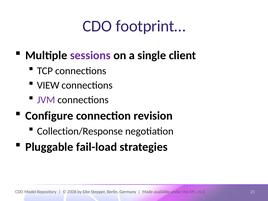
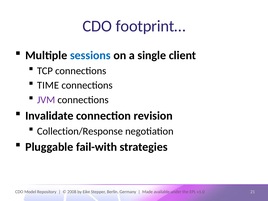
sessions colour: purple -> blue
VIEW: VIEW -> TIME
Configure: Configure -> Invalidate
fail-load: fail-load -> fail-with
